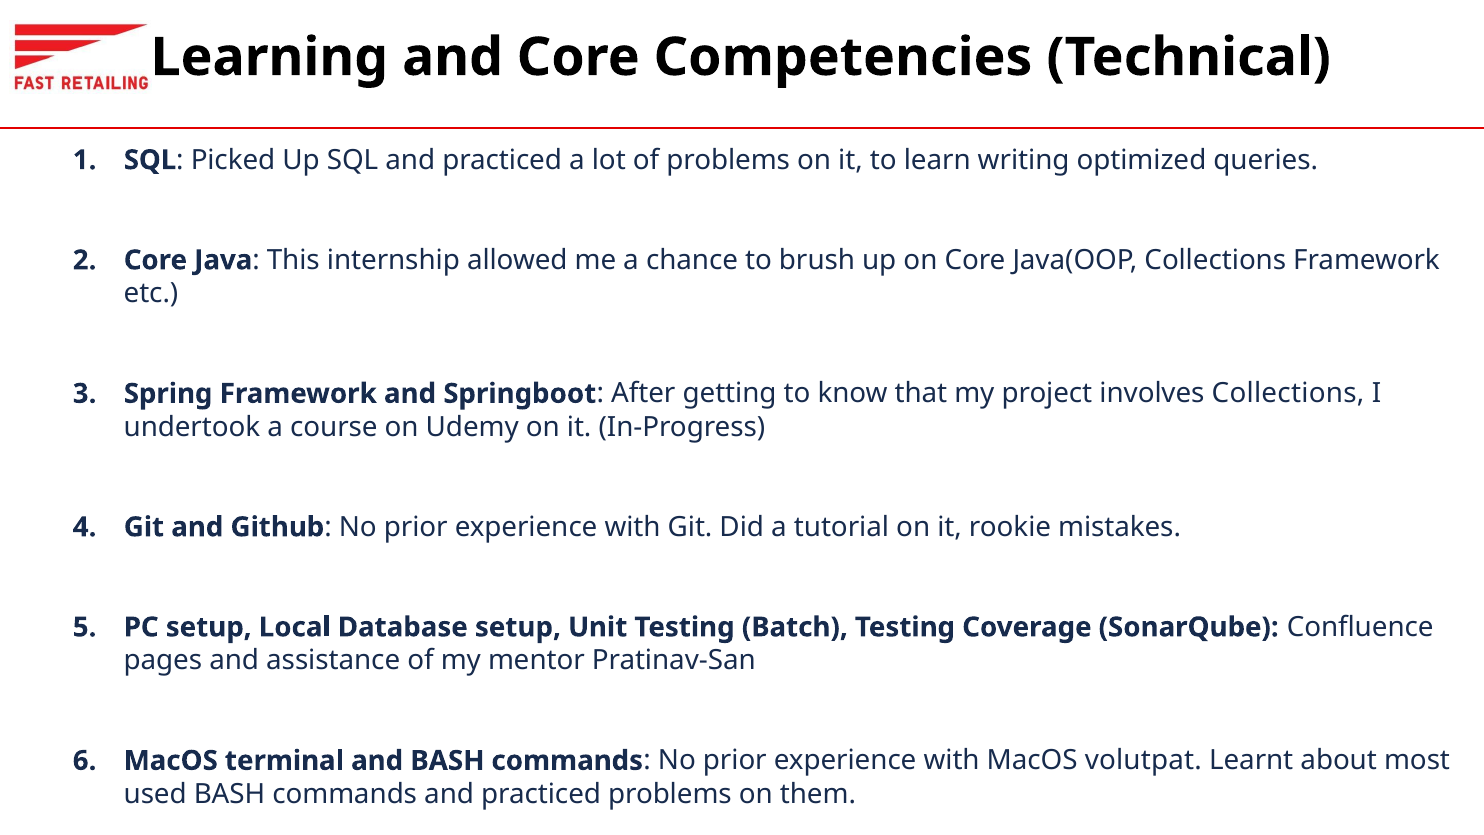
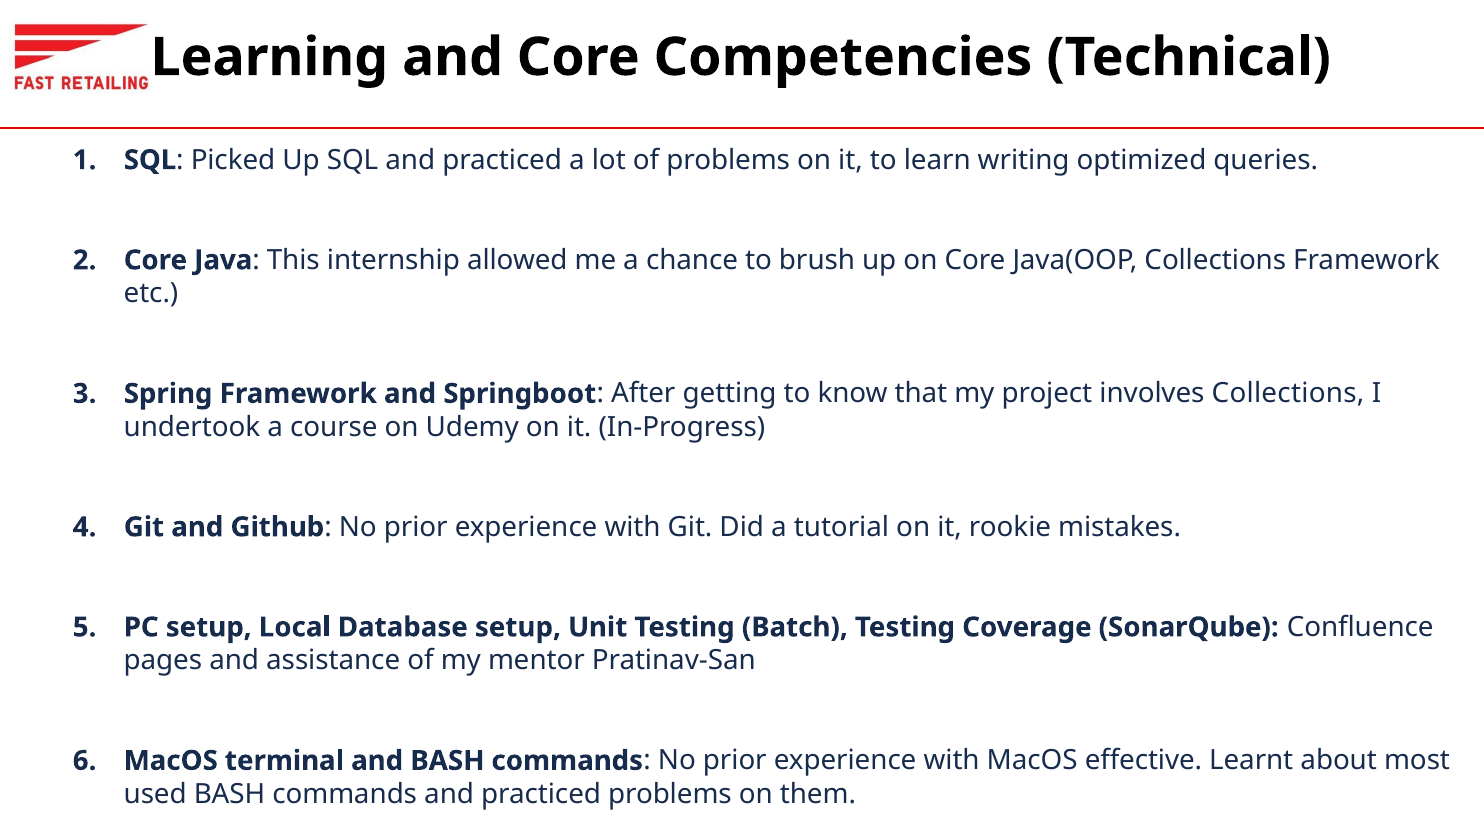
volutpat: volutpat -> effective
